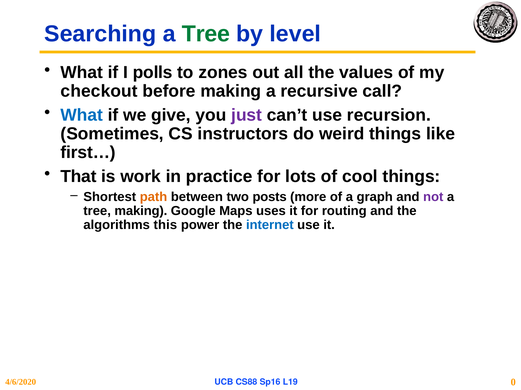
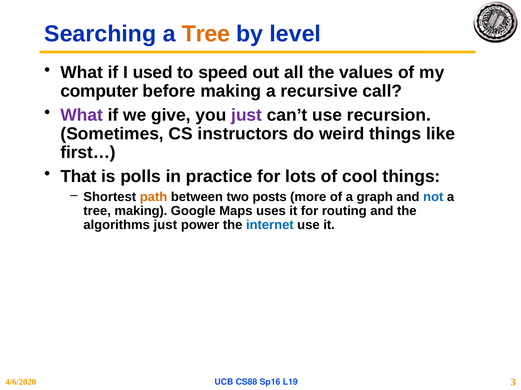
Tree at (206, 34) colour: green -> orange
polls: polls -> used
zones: zones -> speed
checkout: checkout -> computer
What at (82, 115) colour: blue -> purple
work: work -> polls
not colour: purple -> blue
algorithms this: this -> just
0: 0 -> 3
